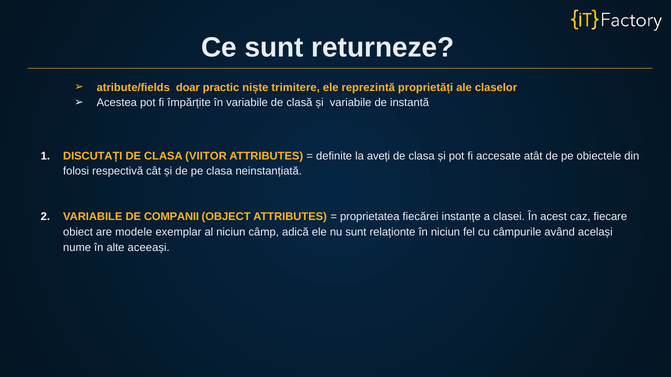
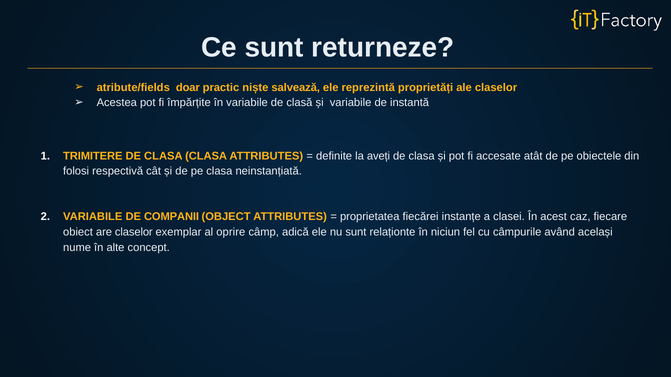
trimitere: trimitere -> salvează
DISCUTAȚI: DISCUTAȚI -> TRIMITERE
CLASA VIITOR: VIITOR -> CLASA
are modele: modele -> claselor
al niciun: niciun -> oprire
aceeași: aceeași -> concept
